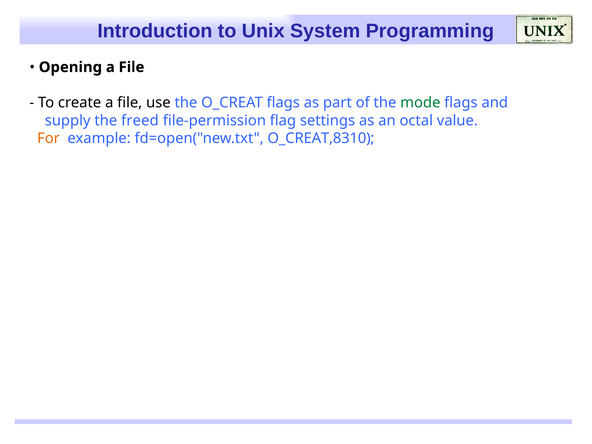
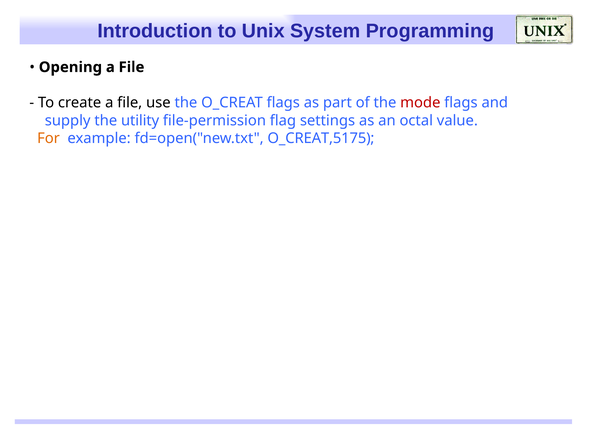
mode colour: green -> red
freed: freed -> utility
O_CREAT,8310: O_CREAT,8310 -> O_CREAT,5175
